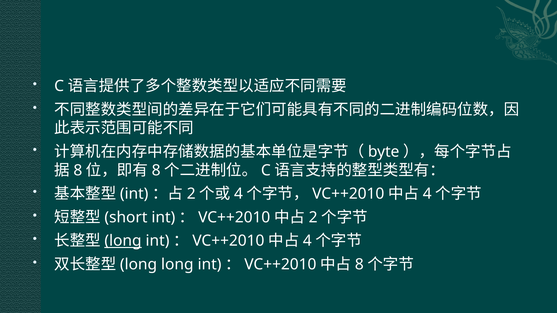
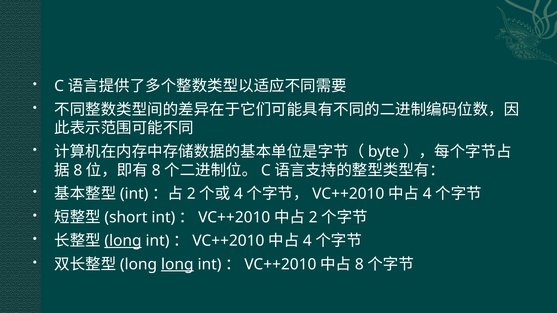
long at (177, 265) underline: none -> present
